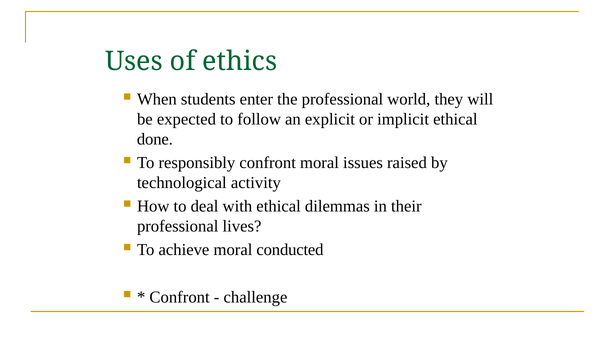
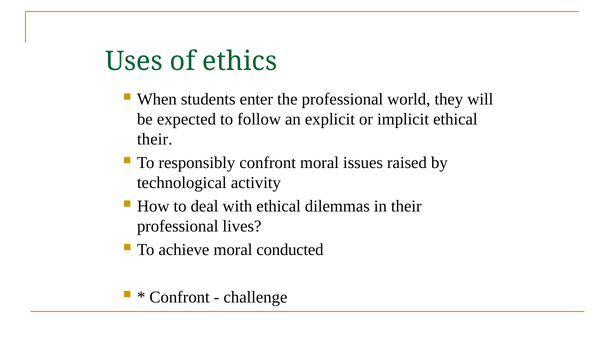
done at (155, 139): done -> their
